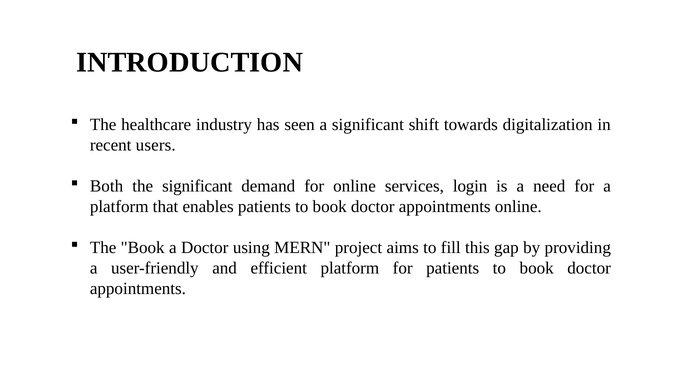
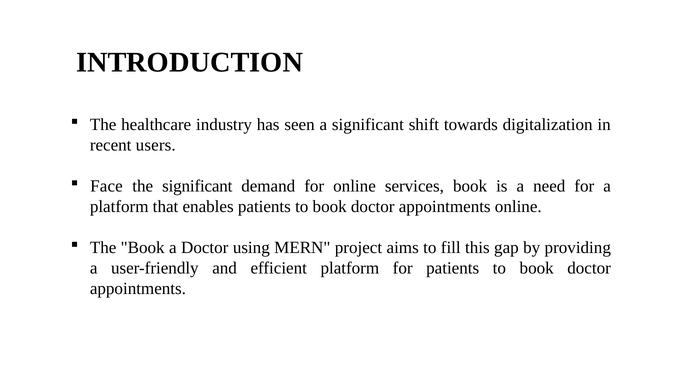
Both: Both -> Face
services login: login -> book
